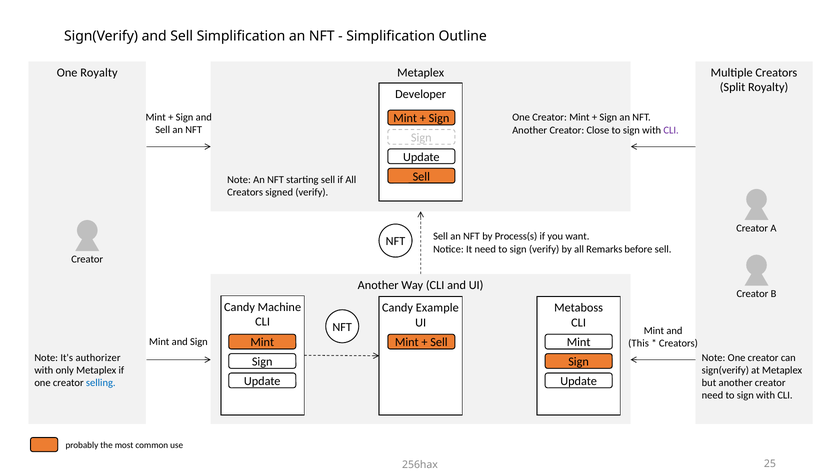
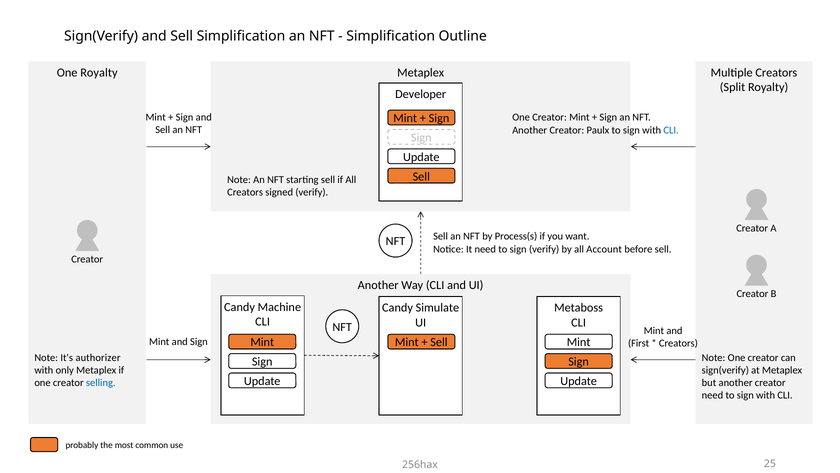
Close: Close -> Paulx
CLI at (671, 130) colour: purple -> blue
Remarks: Remarks -> Account
Example: Example -> Simulate
This: This -> First
